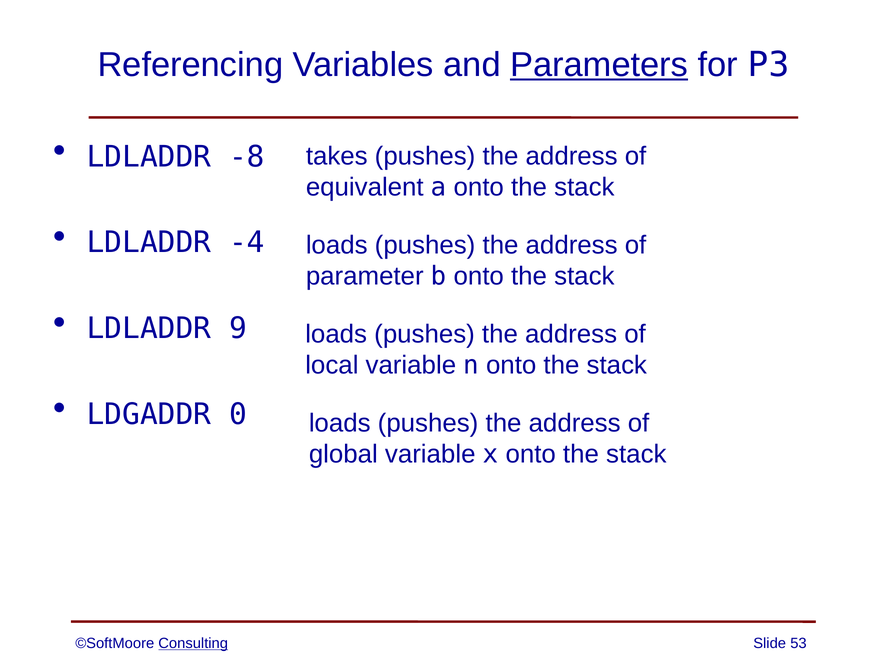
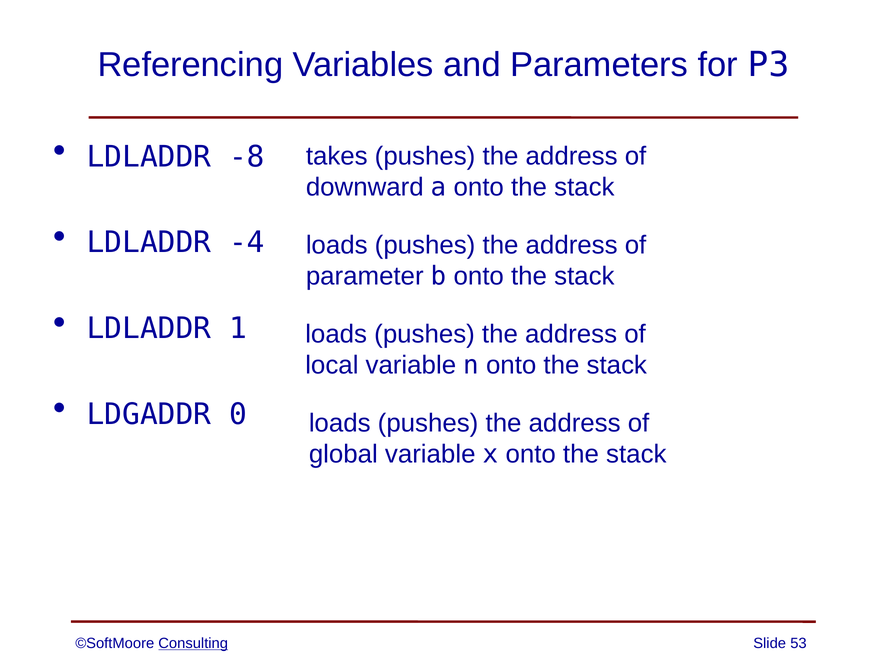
Parameters underline: present -> none
equivalent: equivalent -> downward
9: 9 -> 1
